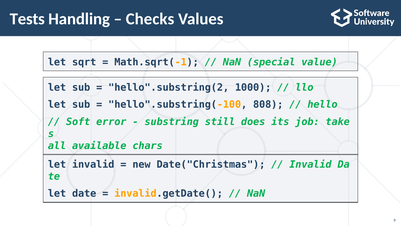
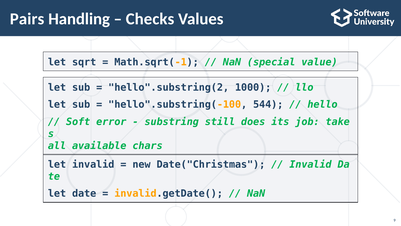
Tests: Tests -> Pairs
808: 808 -> 544
